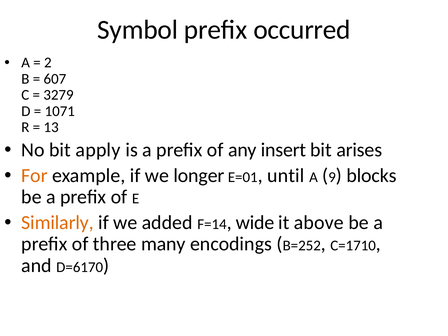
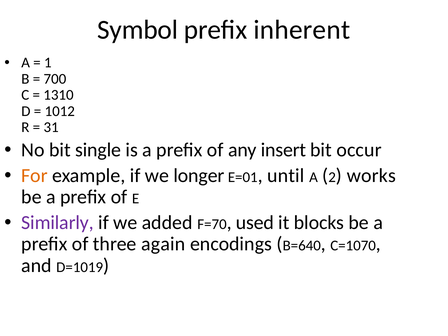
occurred: occurred -> inherent
2: 2 -> 1
607: 607 -> 700
3279: 3279 -> 1310
1071: 1071 -> 1012
13: 13 -> 31
apply: apply -> single
arises: arises -> occur
9: 9 -> 2
blocks: blocks -> works
Similarly colour: orange -> purple
F=14: F=14 -> F=70
wide: wide -> used
above: above -> blocks
many: many -> again
B=252: B=252 -> B=640
C=1710: C=1710 -> C=1070
D=6170: D=6170 -> D=1019
